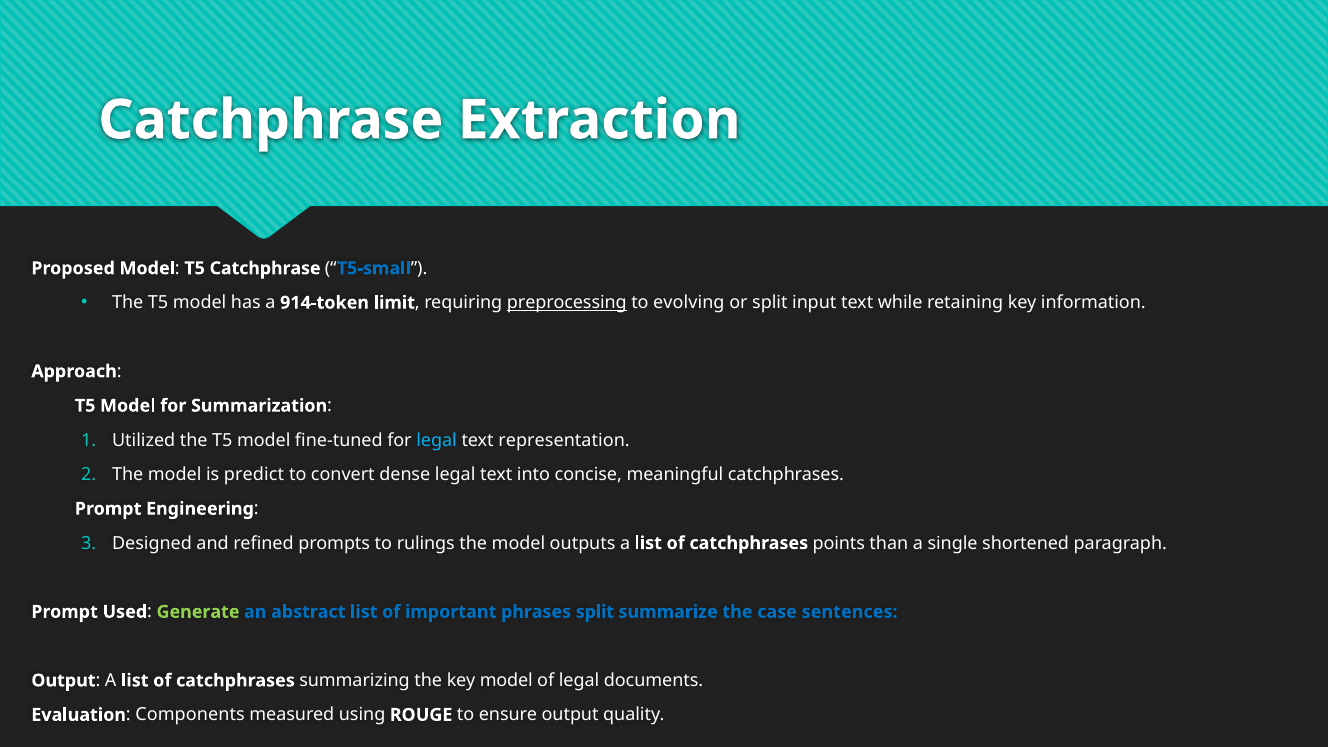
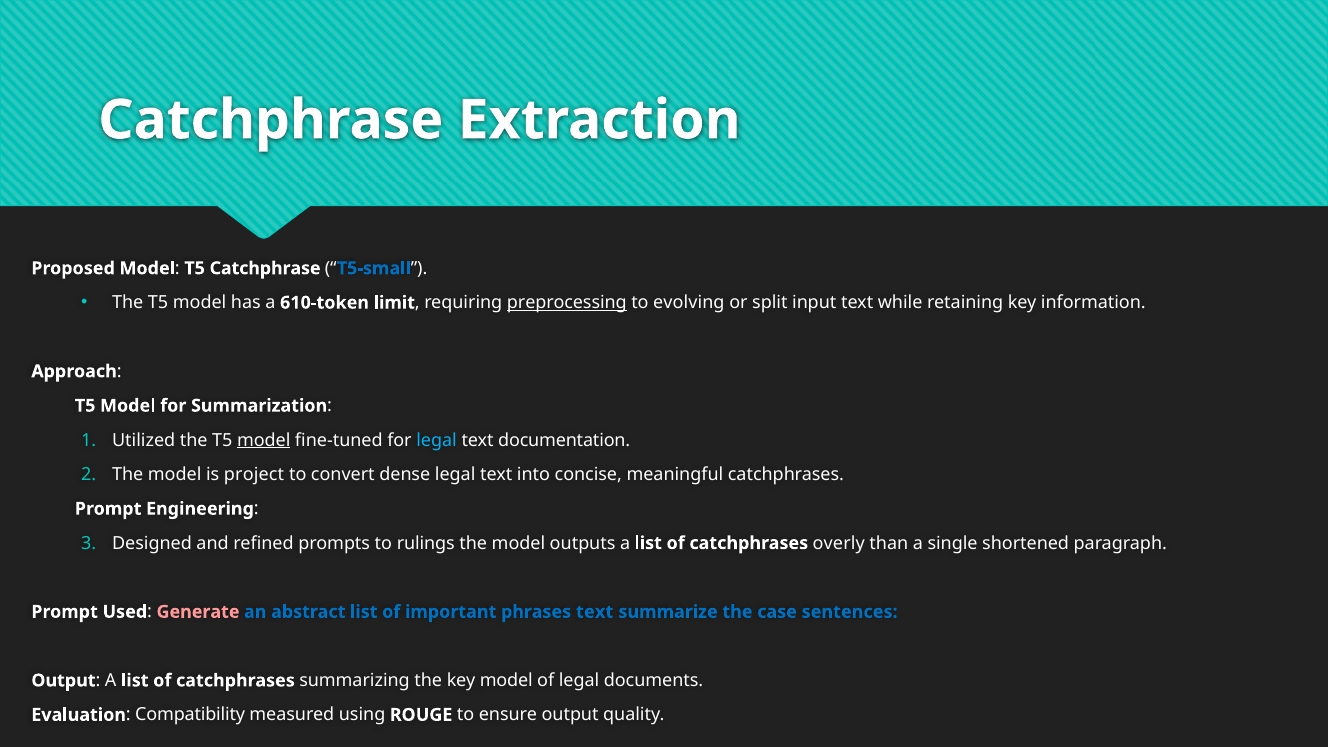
914-token: 914-token -> 610-token
model at (264, 440) underline: none -> present
representation: representation -> documentation
predict: predict -> project
points: points -> overly
Generate colour: light green -> pink
phrases split: split -> text
Components: Components -> Compatibility
